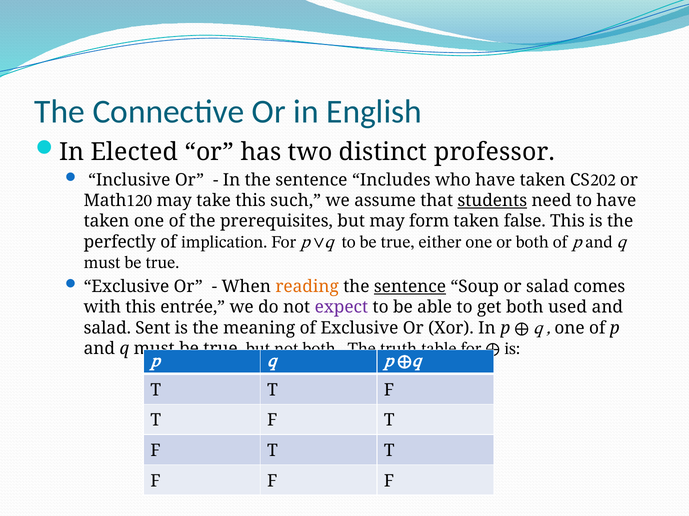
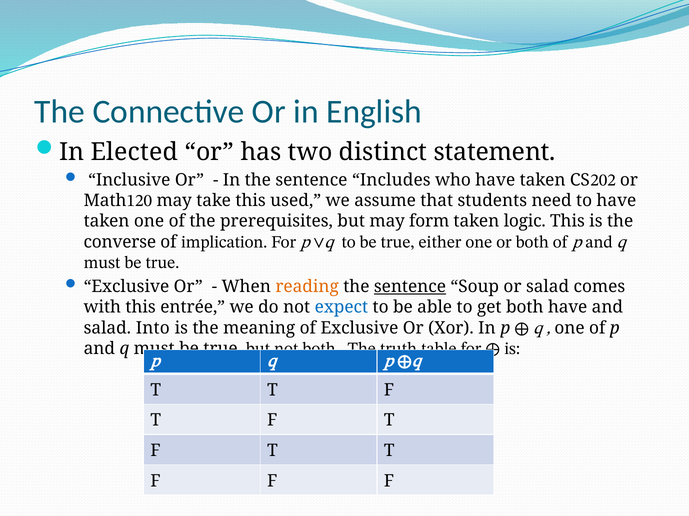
professor: professor -> statement
such: such -> used
students underline: present -> none
false: false -> logic
perfectly: perfectly -> converse
expect colour: purple -> blue
both used: used -> have
Sent: Sent -> Into
